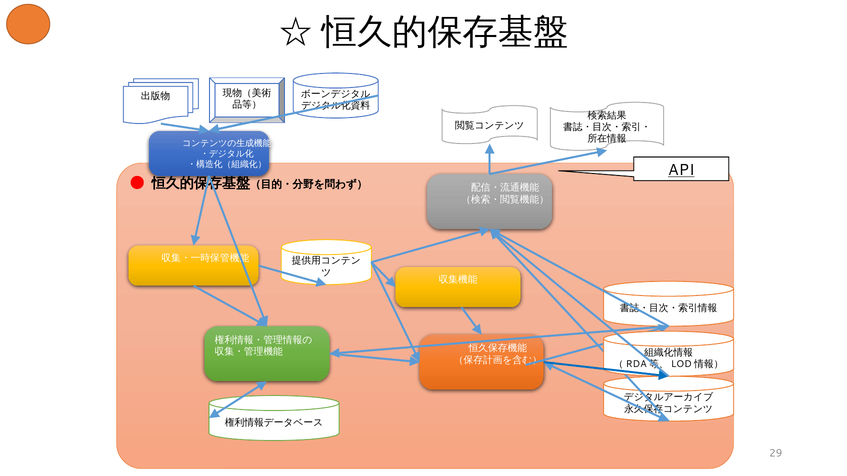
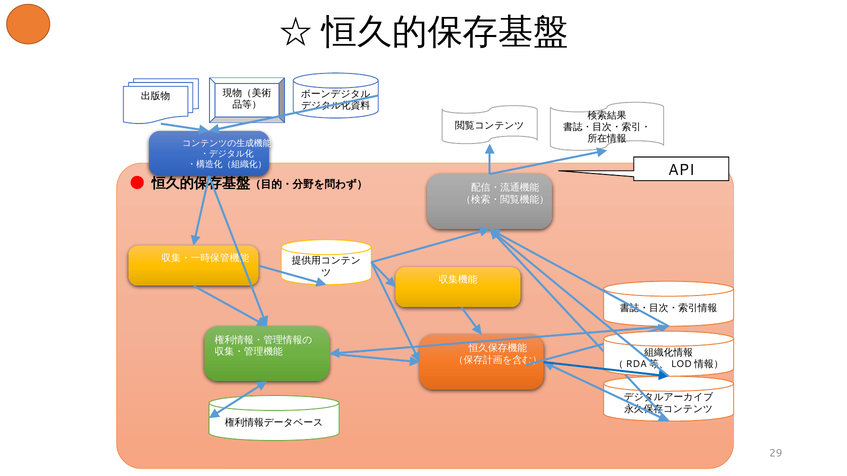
API underline: present -> none
